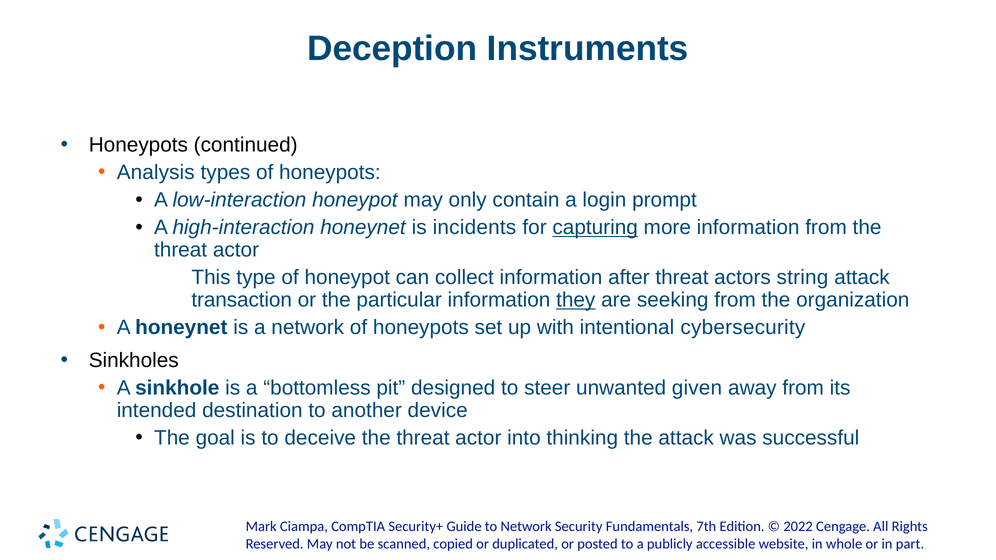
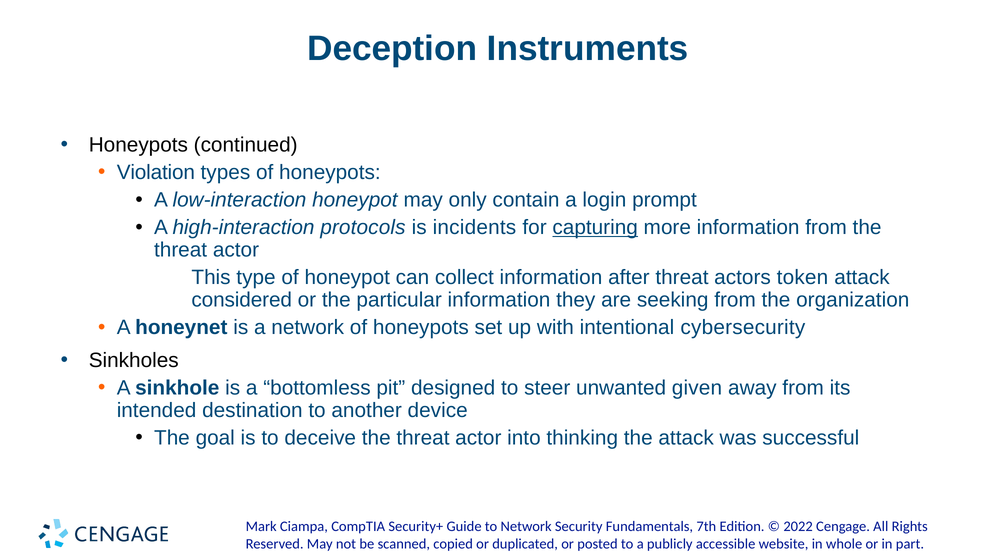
Analysis: Analysis -> Violation
high-interaction honeynet: honeynet -> protocols
string: string -> token
transaction: transaction -> considered
they underline: present -> none
